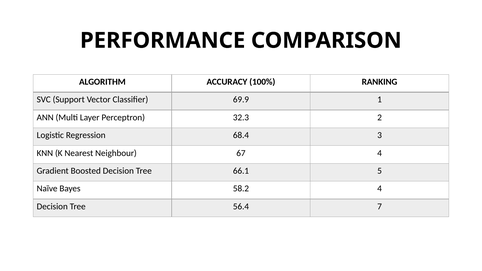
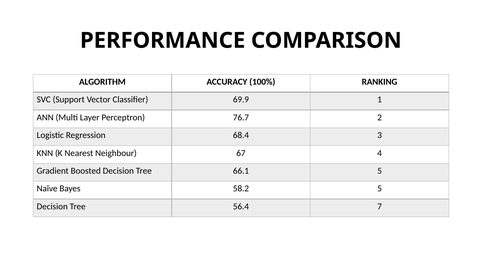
32.3: 32.3 -> 76.7
58.2 4: 4 -> 5
